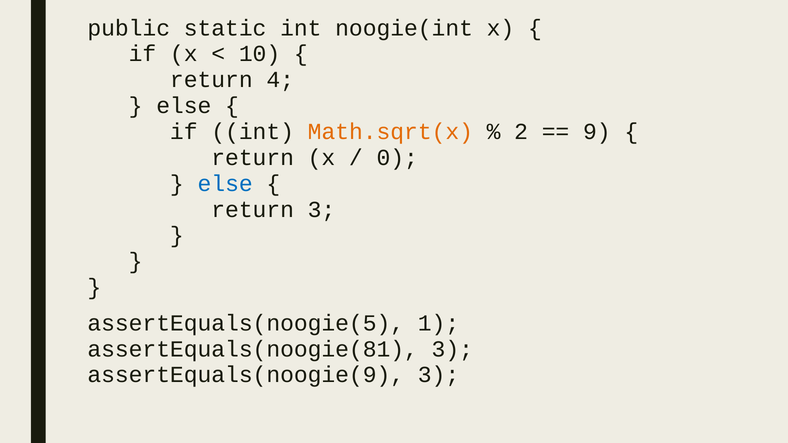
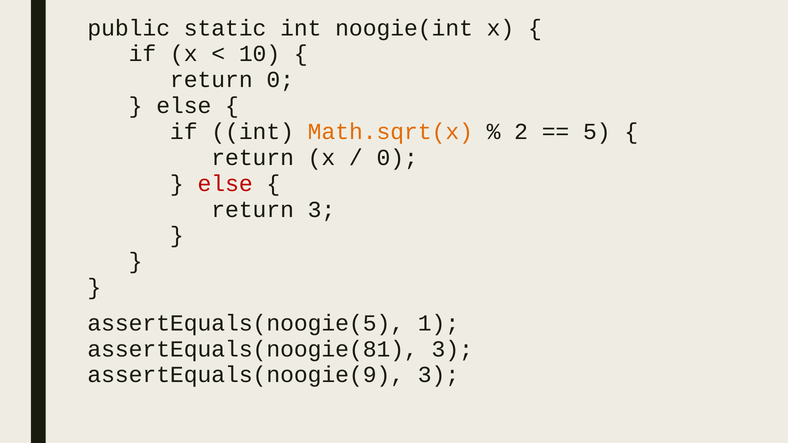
return 4: 4 -> 0
9: 9 -> 5
else at (225, 184) colour: blue -> red
